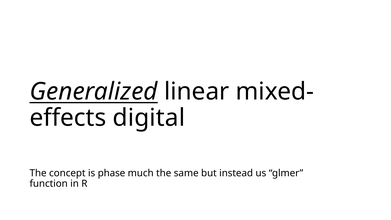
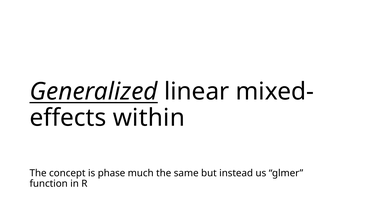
digital: digital -> within
